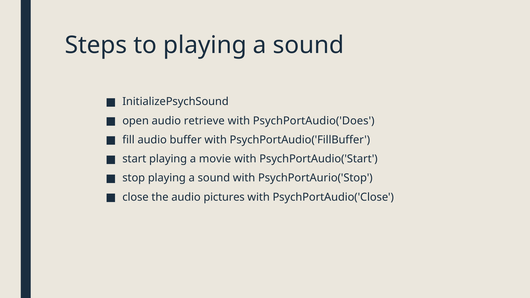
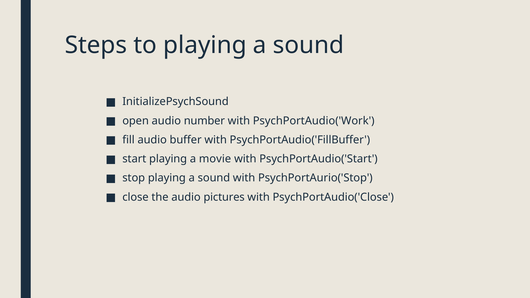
retrieve: retrieve -> number
PsychPortAudio('Does: PsychPortAudio('Does -> PsychPortAudio('Work
